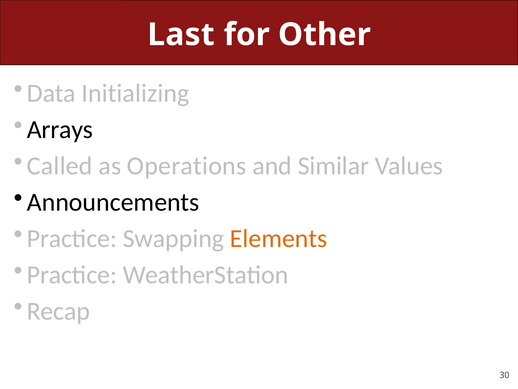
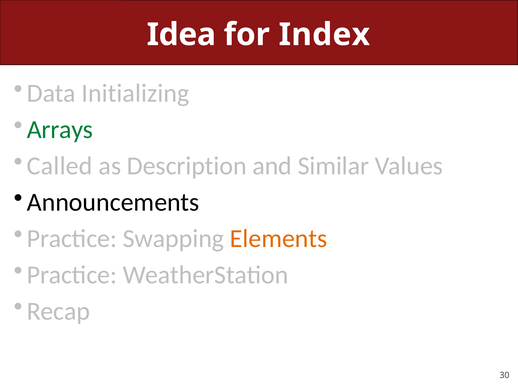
Last: Last -> Idea
Other: Other -> Index
Arrays colour: black -> green
Operations: Operations -> Description
